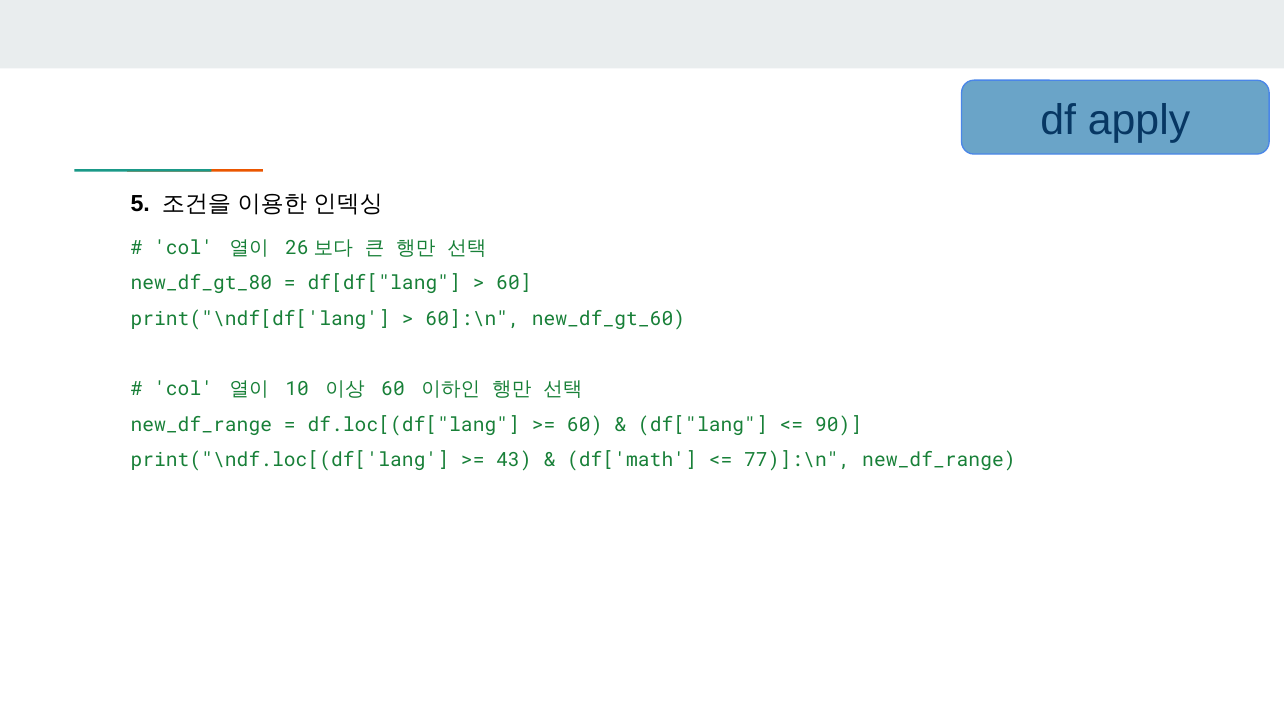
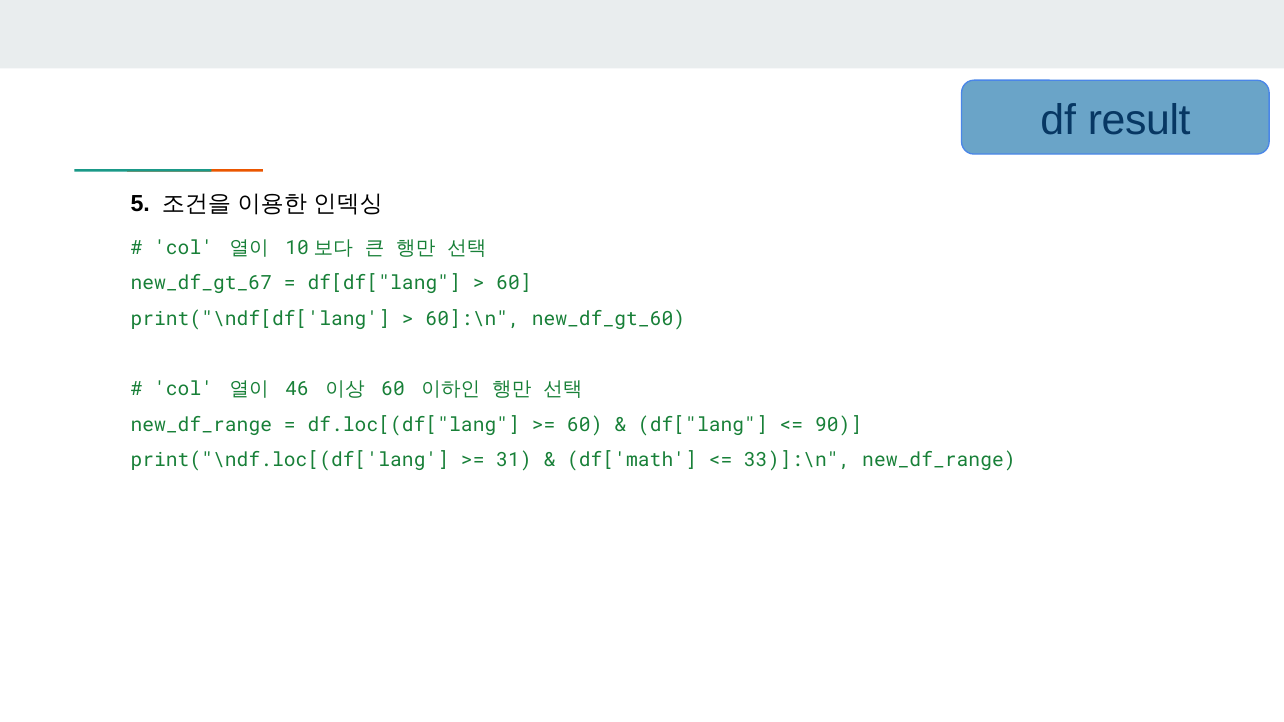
apply: apply -> result
26: 26 -> 10
new_df_gt_80: new_df_gt_80 -> new_df_gt_67
10: 10 -> 46
43: 43 -> 31
77)]:\n: 77)]:\n -> 33)]:\n
